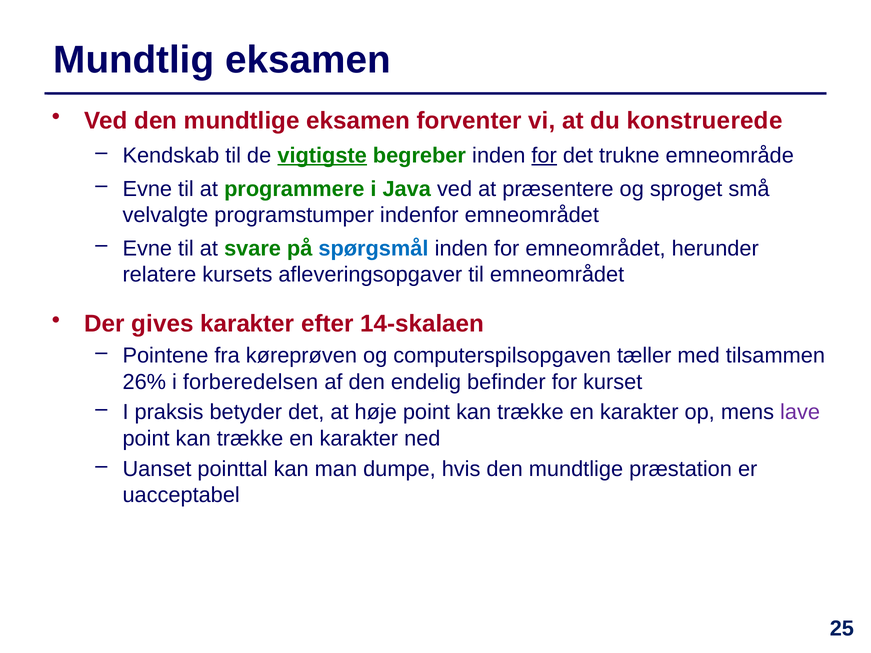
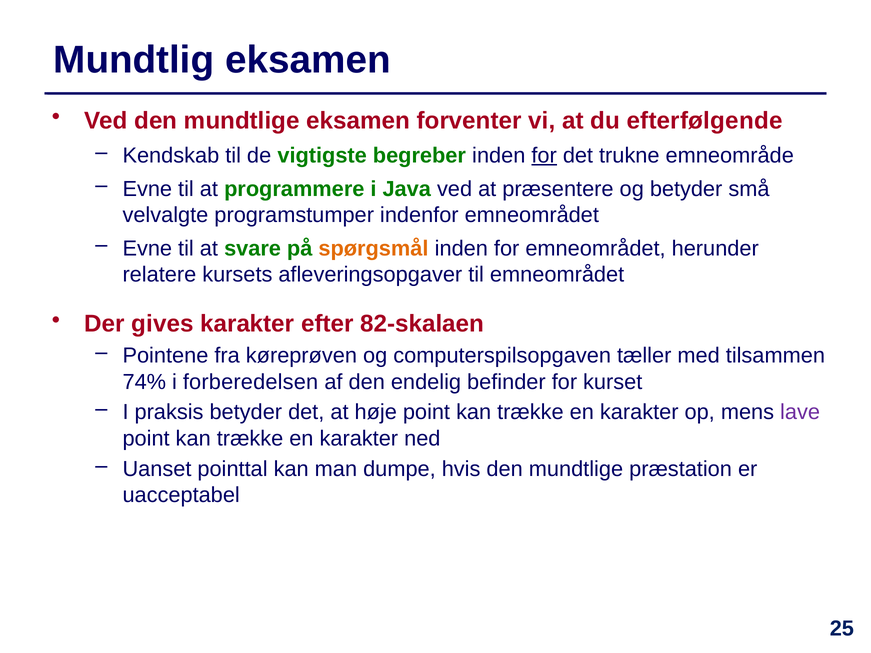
konstruerede: konstruerede -> efterfølgende
vigtigste underline: present -> none
og sproget: sproget -> betyder
spørgsmål colour: blue -> orange
14-skalaen: 14-skalaen -> 82-skalaen
26%: 26% -> 74%
